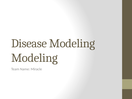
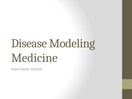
Modeling at (34, 58): Modeling -> Medicine
